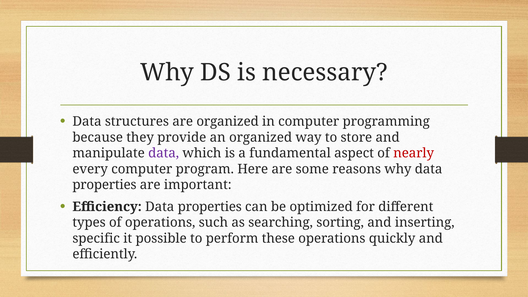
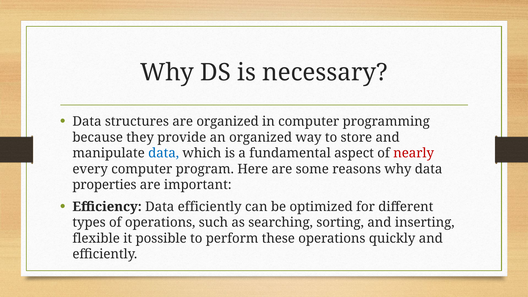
data at (164, 153) colour: purple -> blue
Efficiency Data properties: properties -> efficiently
specific: specific -> flexible
